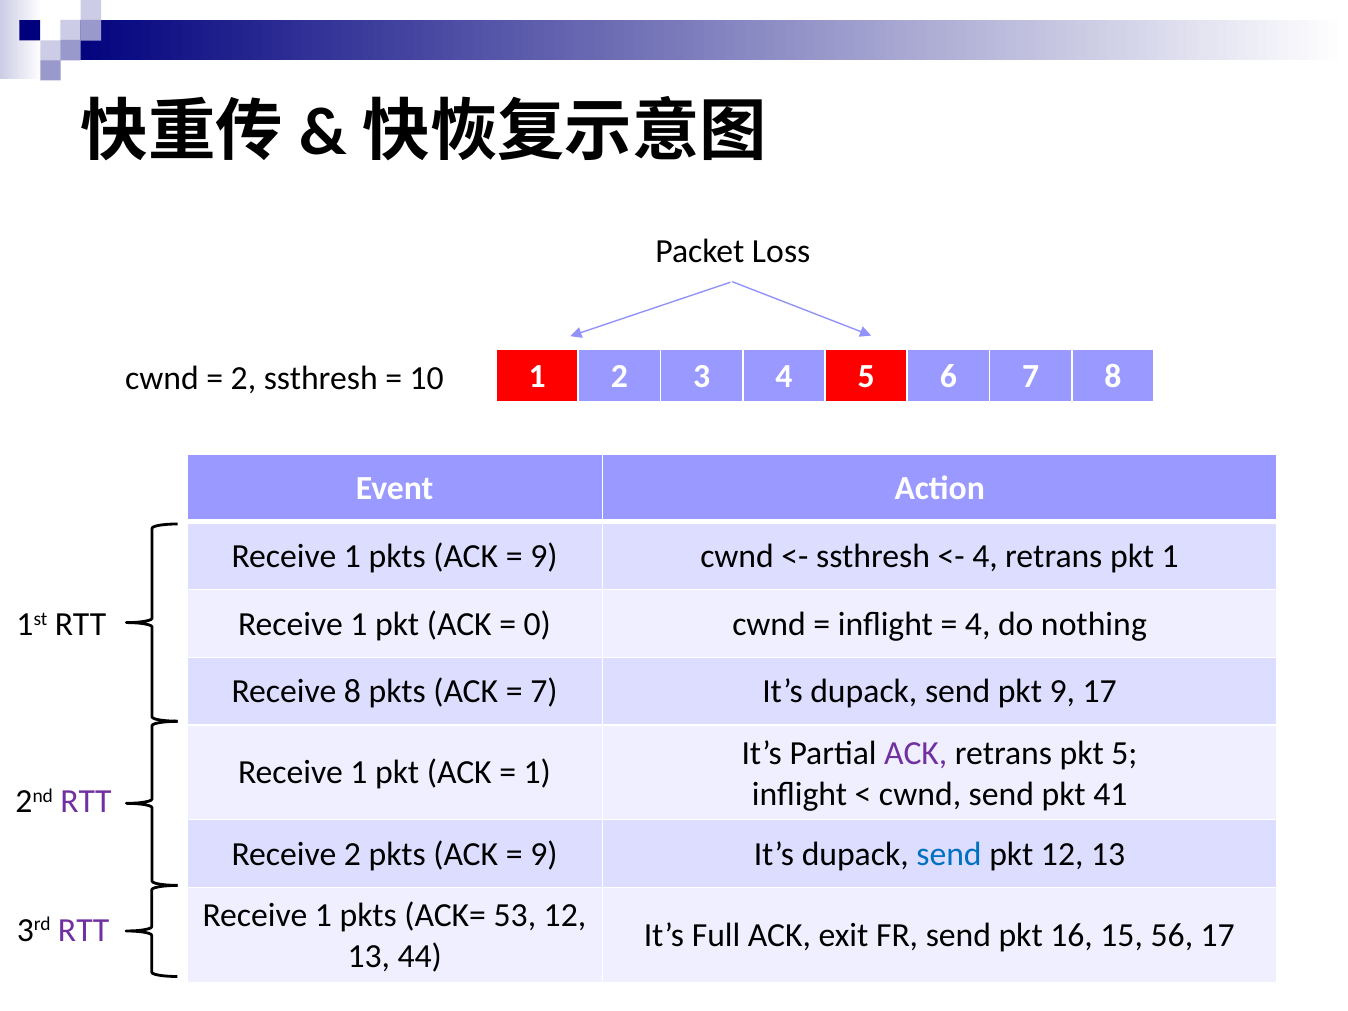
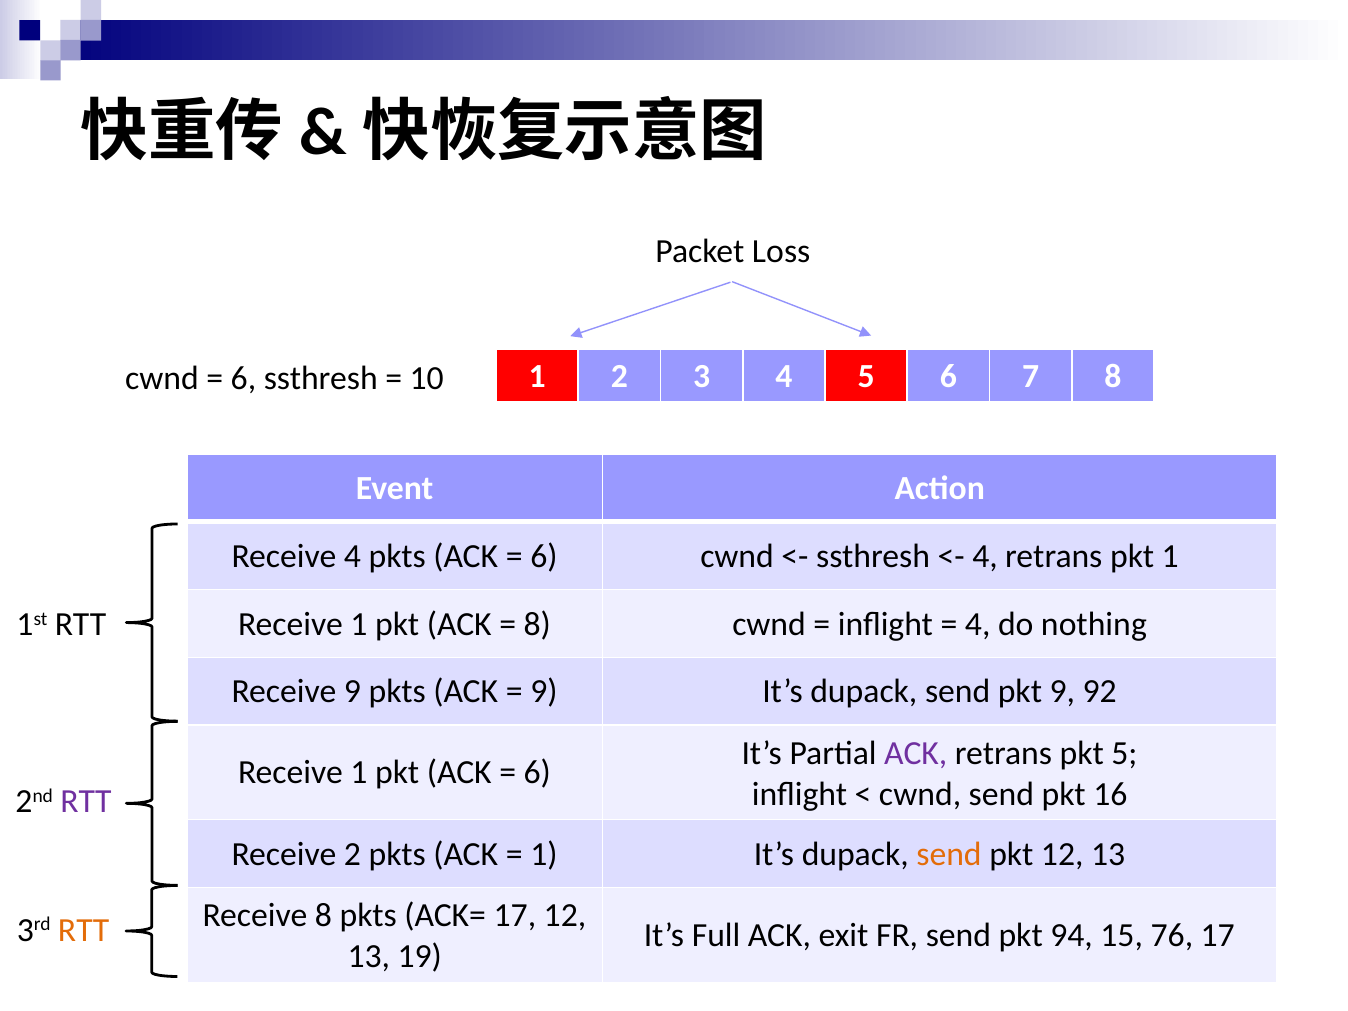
2 at (243, 378): 2 -> 6
1 at (352, 556): 1 -> 4
9 at (544, 556): 9 -> 6
0 at (537, 624): 0 -> 8
Receive 8: 8 -> 9
7 at (544, 692): 7 -> 9
9 17: 17 -> 92
1 at (537, 773): 1 -> 6
41: 41 -> 16
9 at (544, 854): 9 -> 1
send at (949, 854) colour: blue -> orange
1 at (323, 915): 1 -> 8
ACK= 53: 53 -> 17
RTT at (84, 930) colour: purple -> orange
16: 16 -> 94
56: 56 -> 76
44: 44 -> 19
